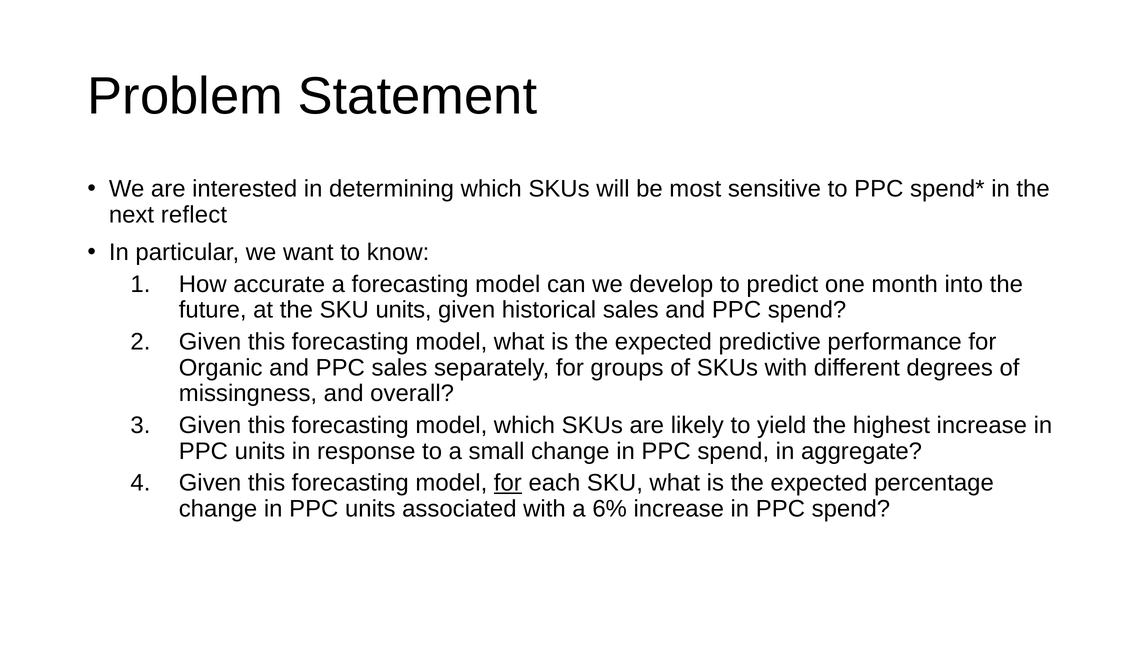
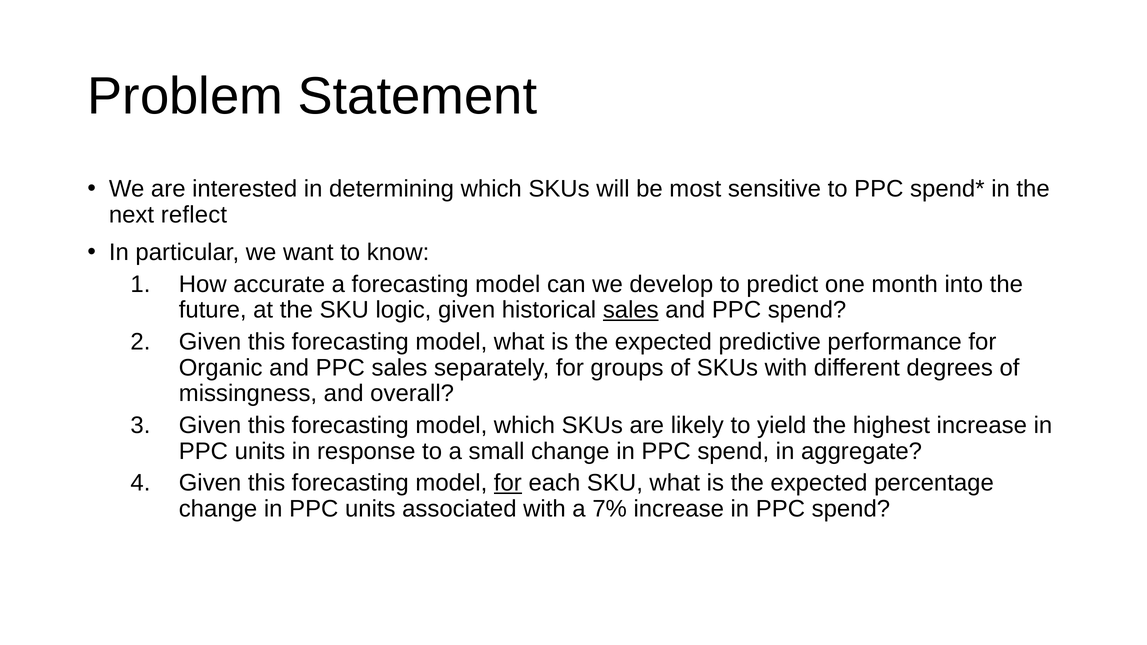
SKU units: units -> logic
sales at (631, 310) underline: none -> present
6%: 6% -> 7%
